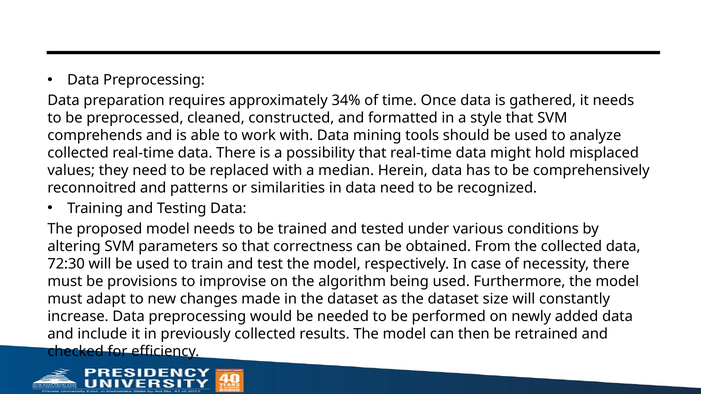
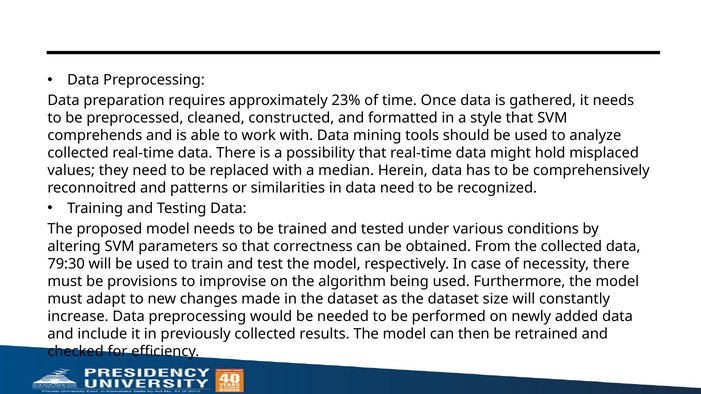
34%: 34% -> 23%
72:30: 72:30 -> 79:30
